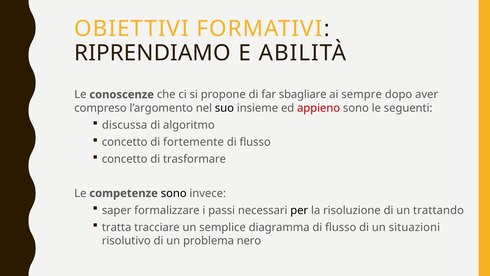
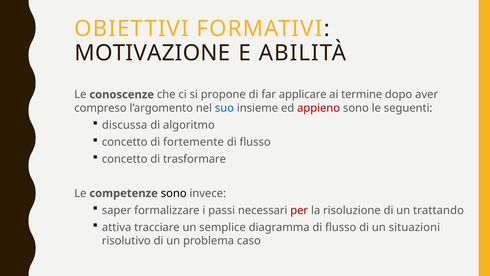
RIPRENDIAMO: RIPRENDIAMO -> MOTIVAZIONE
sbagliare: sbagliare -> applicare
sempre: sempre -> termine
suo colour: black -> blue
per colour: black -> red
tratta: tratta -> attiva
nero: nero -> caso
